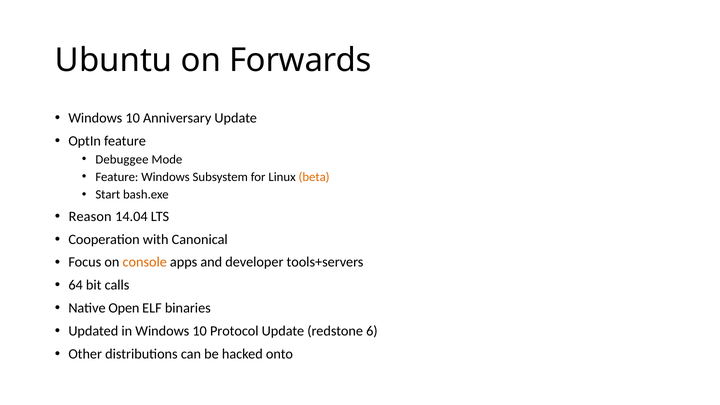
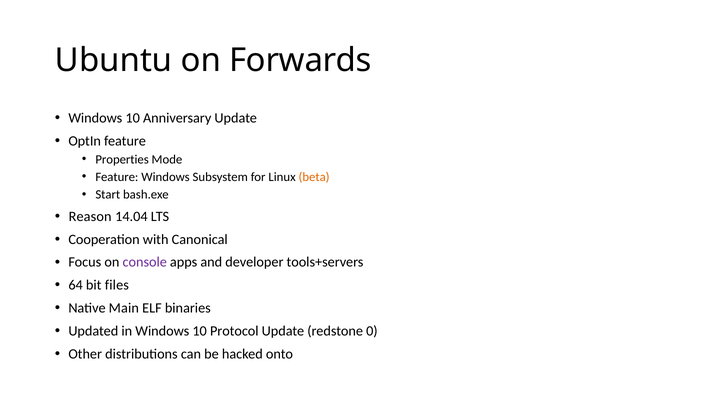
Debuggee: Debuggee -> Properties
console colour: orange -> purple
calls: calls -> files
Open: Open -> Main
6: 6 -> 0
